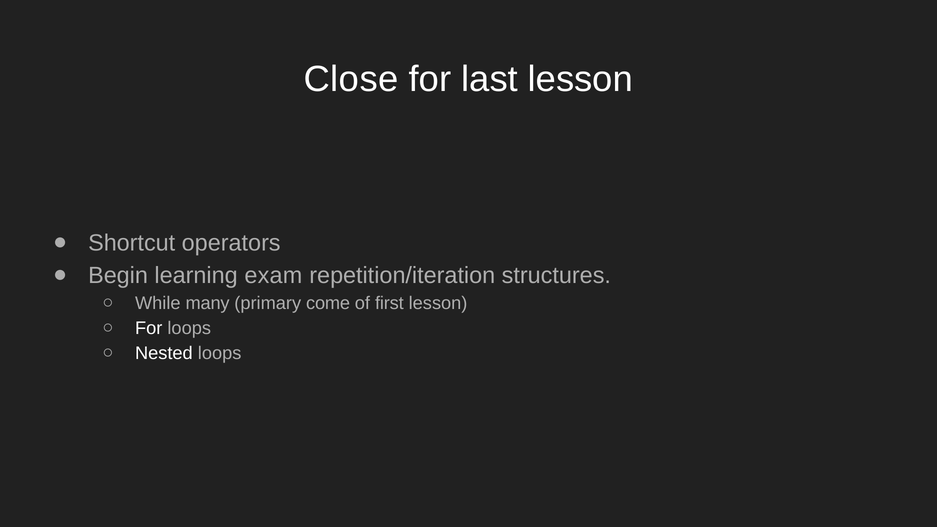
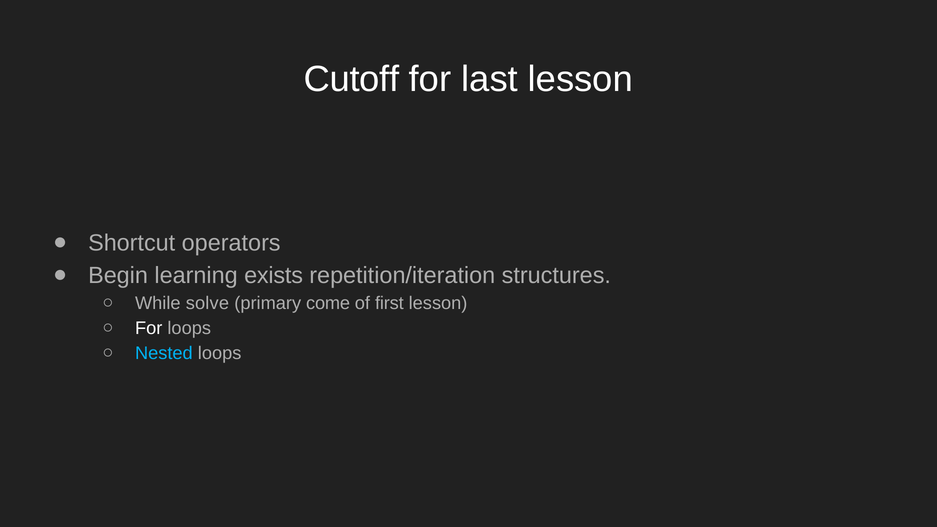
Close: Close -> Cutoff
exam: exam -> exists
many: many -> solve
Nested colour: white -> light blue
